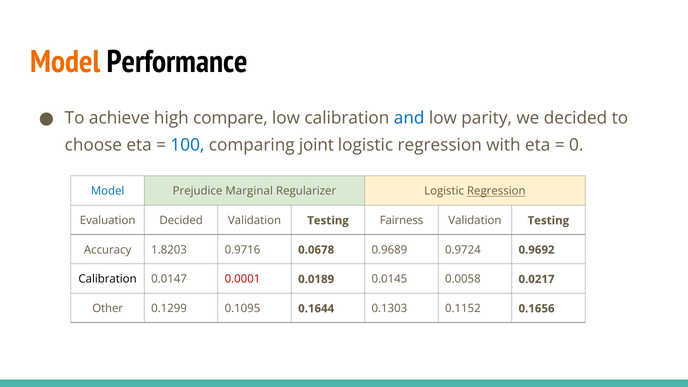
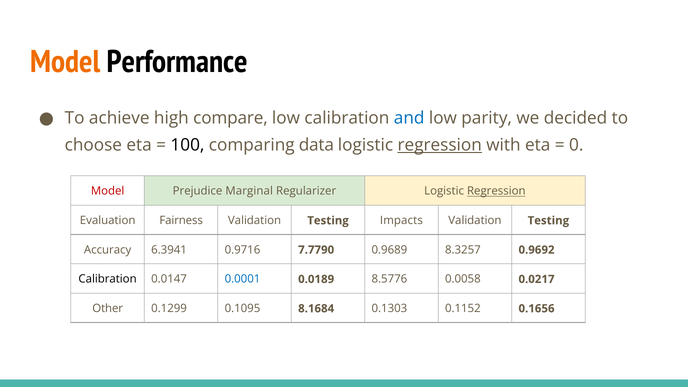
100 colour: blue -> black
joint: joint -> data
regression at (440, 145) underline: none -> present
Model at (108, 191) colour: blue -> red
Evaluation Decided: Decided -> Fairness
Fairness: Fairness -> Impacts
1.8203: 1.8203 -> 6.3941
0.0678: 0.0678 -> 7.7790
0.9724: 0.9724 -> 8.3257
0.0001 colour: red -> blue
0.0145: 0.0145 -> 8.5776
0.1644: 0.1644 -> 8.1684
